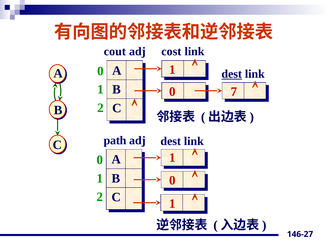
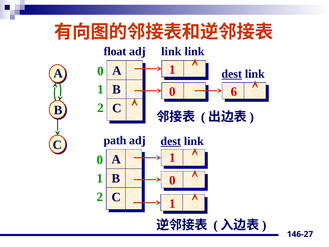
cout: cout -> float
cost at (171, 51): cost -> link
7: 7 -> 6
dest at (171, 141) underline: none -> present
